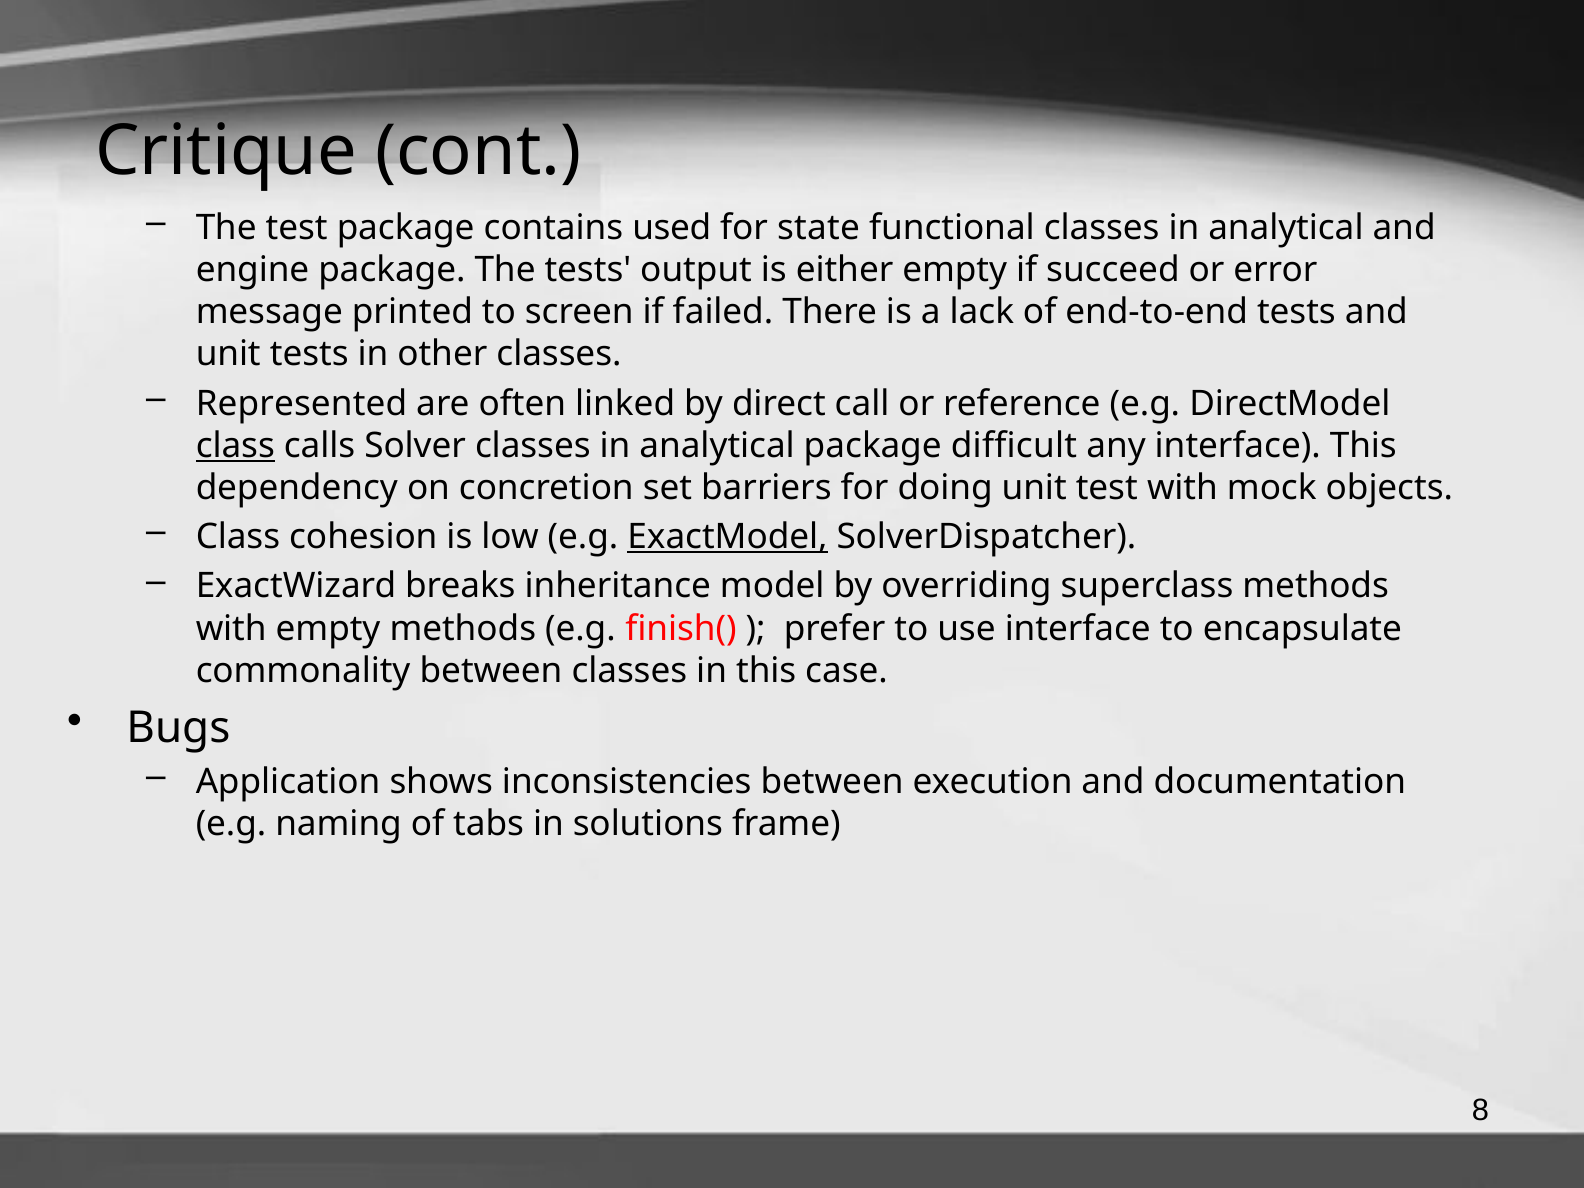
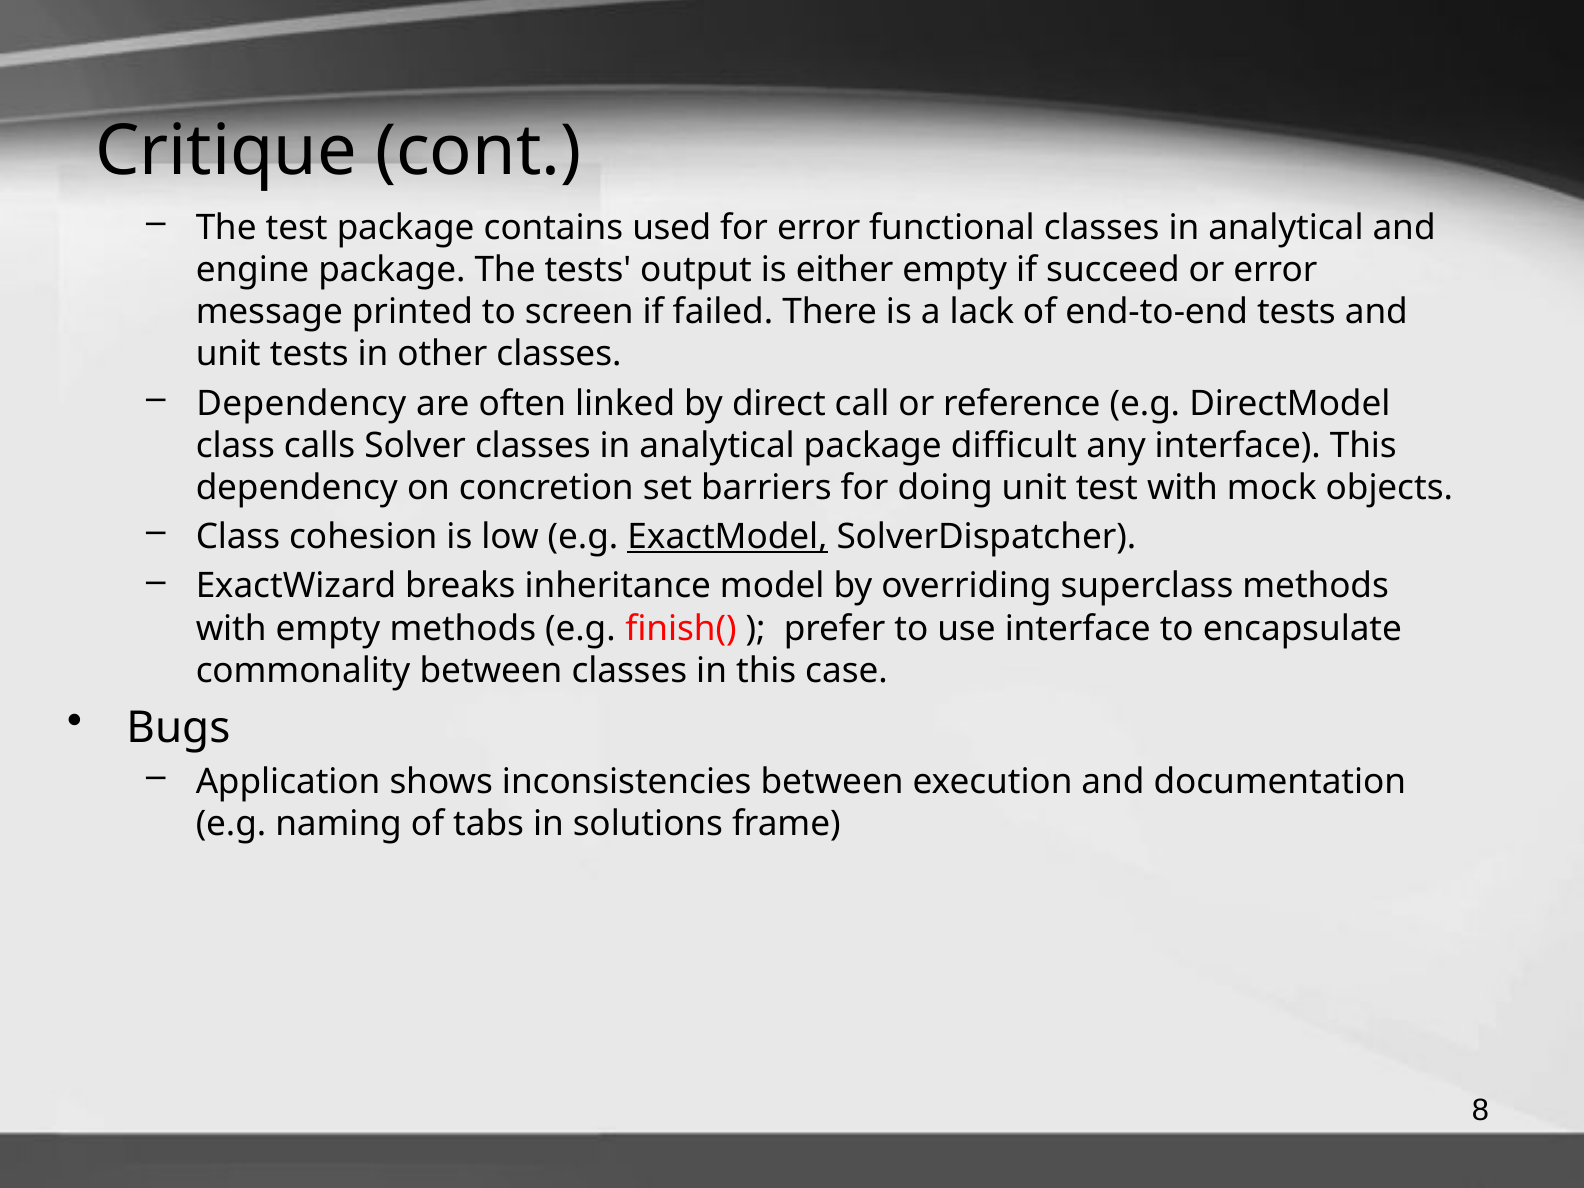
for state: state -> error
Represented at (301, 403): Represented -> Dependency
class at (235, 446) underline: present -> none
